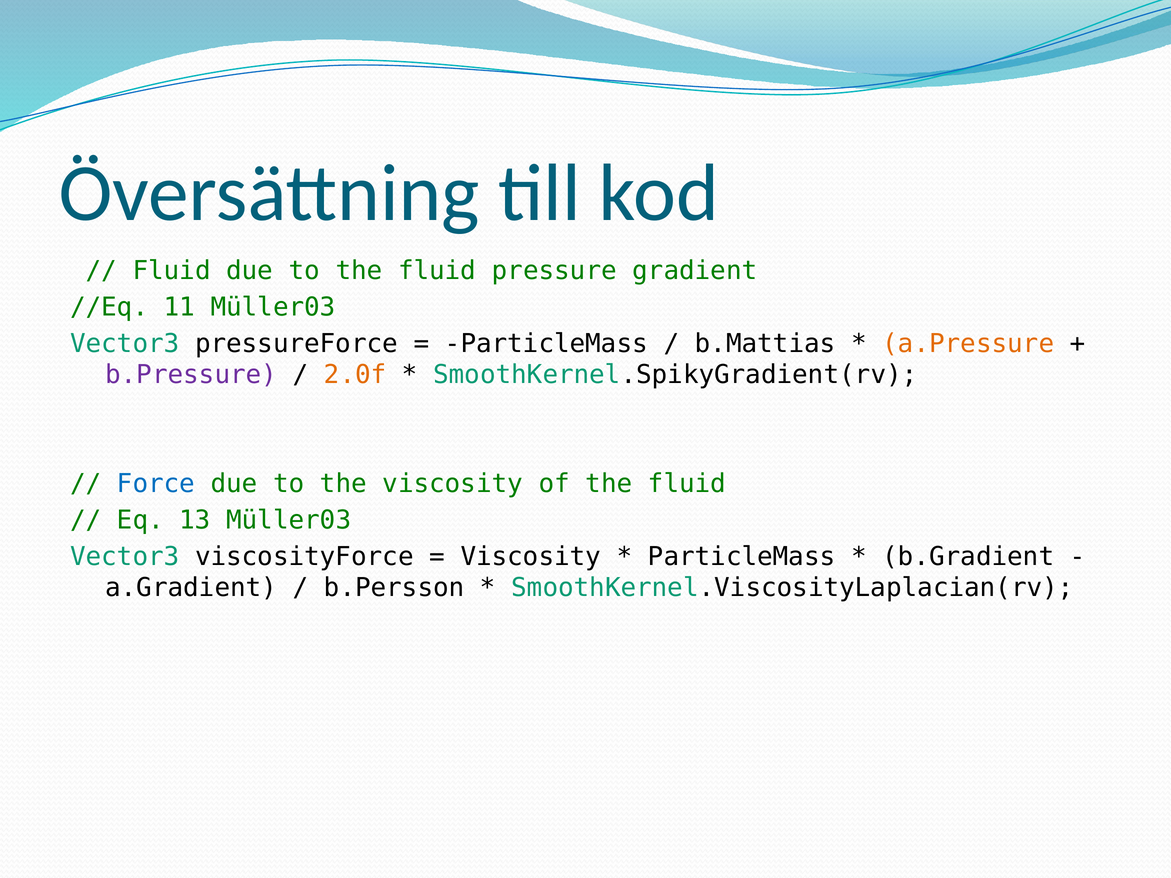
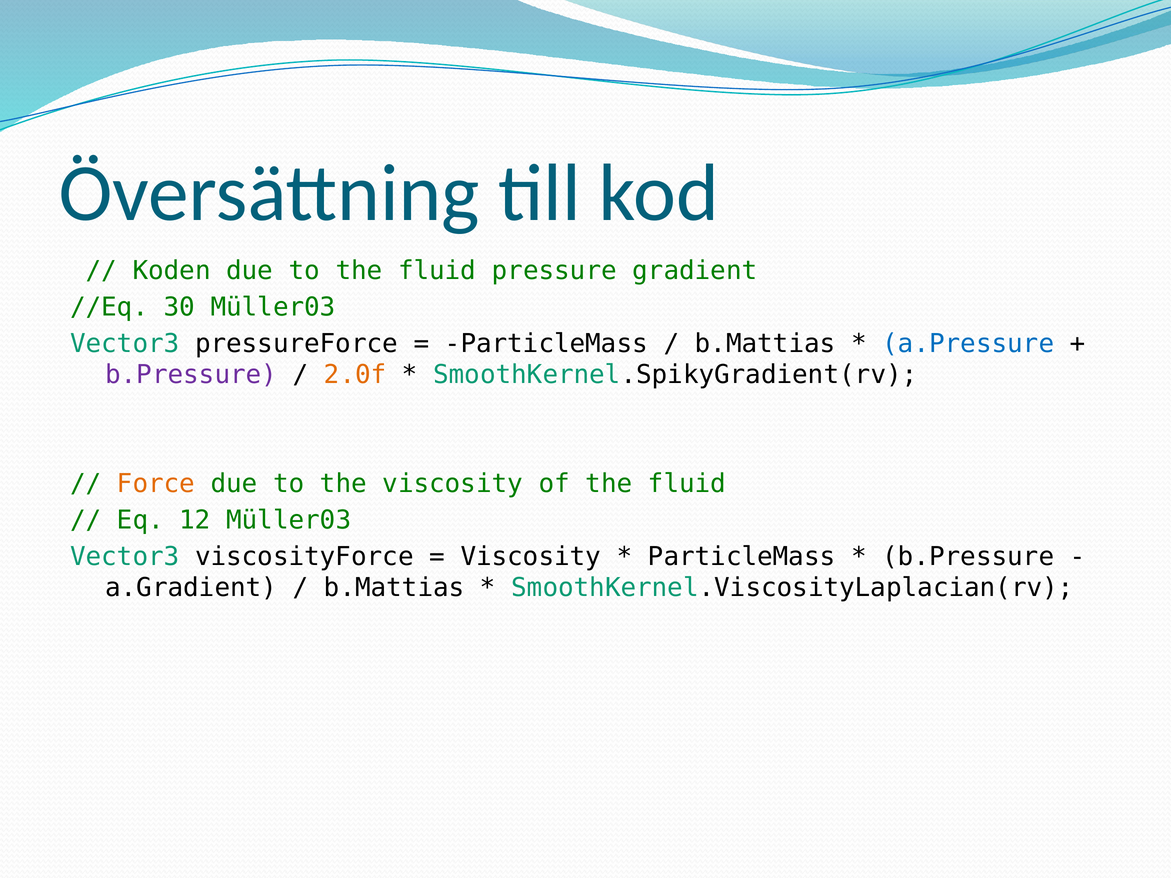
Fluid at (172, 271): Fluid -> Koden
11: 11 -> 30
a.Pressure colour: orange -> blue
Force colour: blue -> orange
13: 13 -> 12
b.Gradient at (968, 557): b.Gradient -> b.Pressure
b.Persson at (394, 588): b.Persson -> b.Mattias
